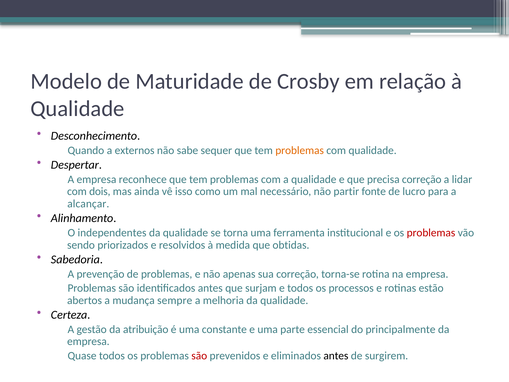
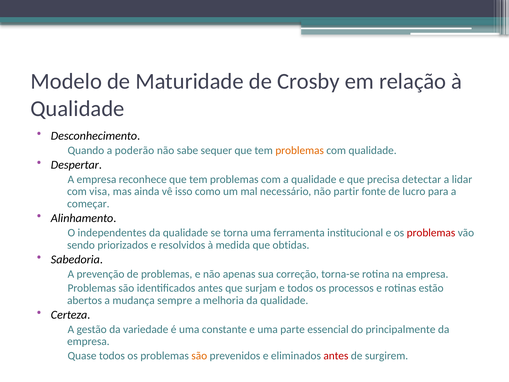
externos: externos -> poderão
precisa correção: correção -> detectar
dois: dois -> visa
alcançar: alcançar -> começar
atribuição: atribuição -> variedade
são at (199, 355) colour: red -> orange
antes at (336, 355) colour: black -> red
